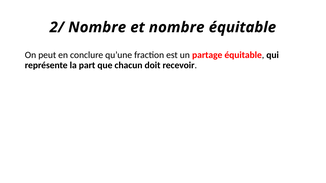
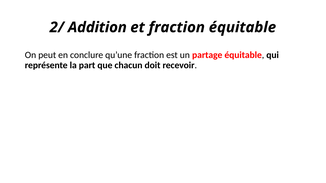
2/ Nombre: Nombre -> Addition
et nombre: nombre -> fraction
